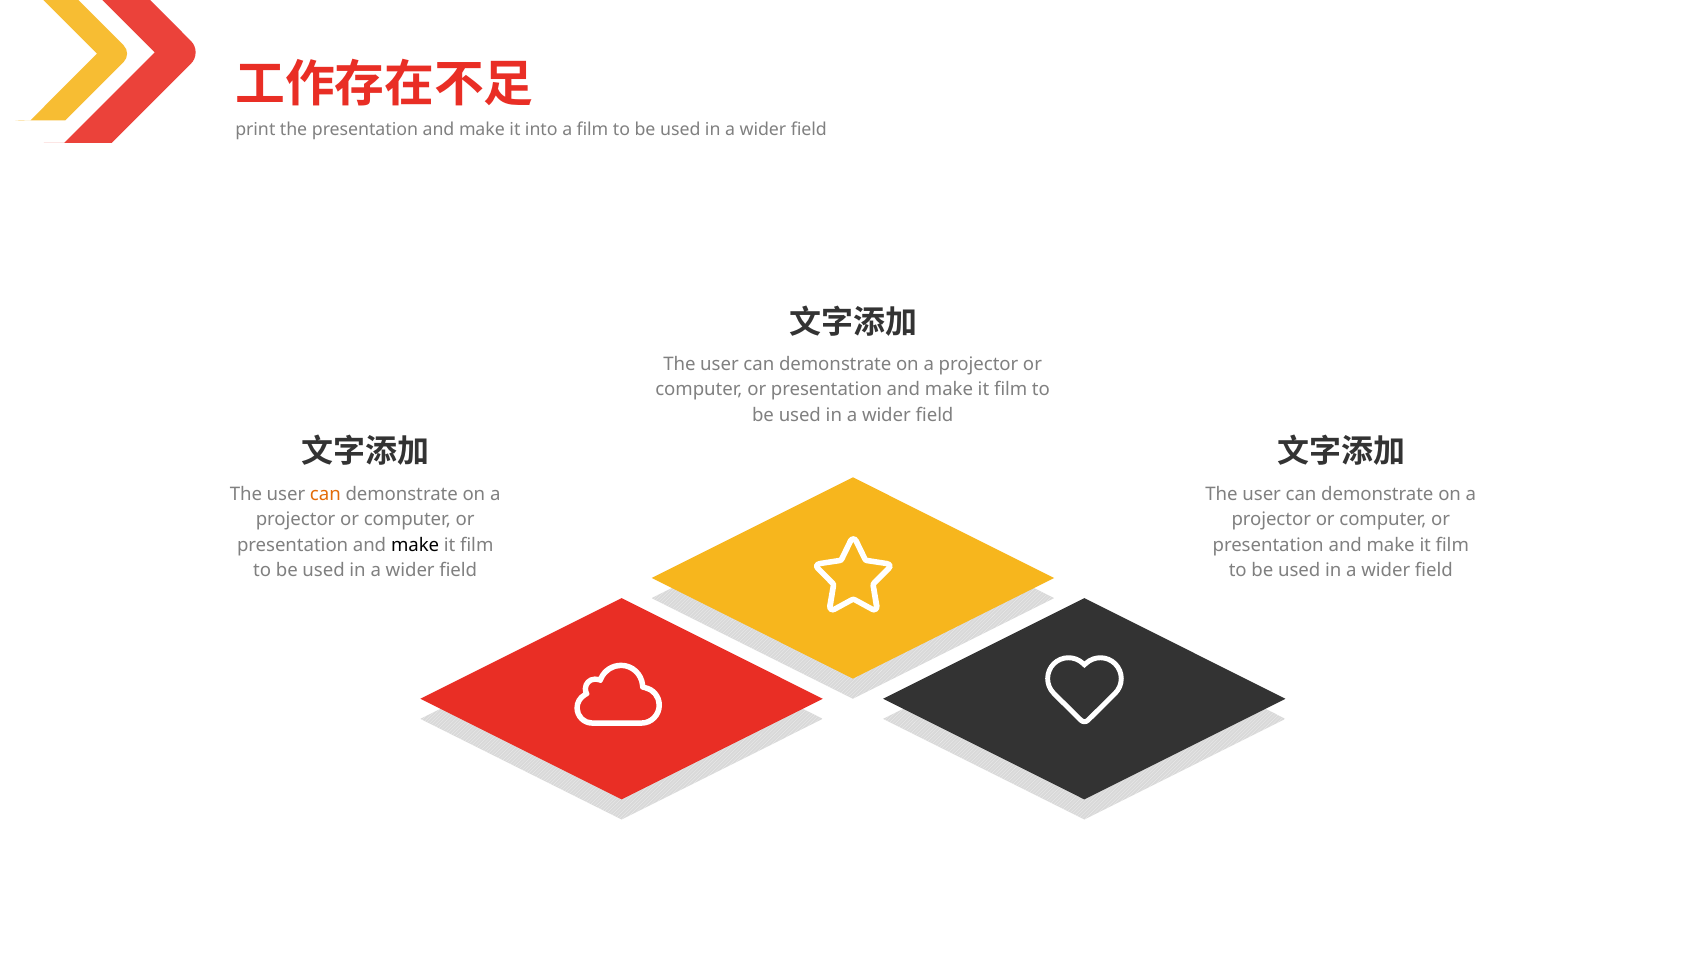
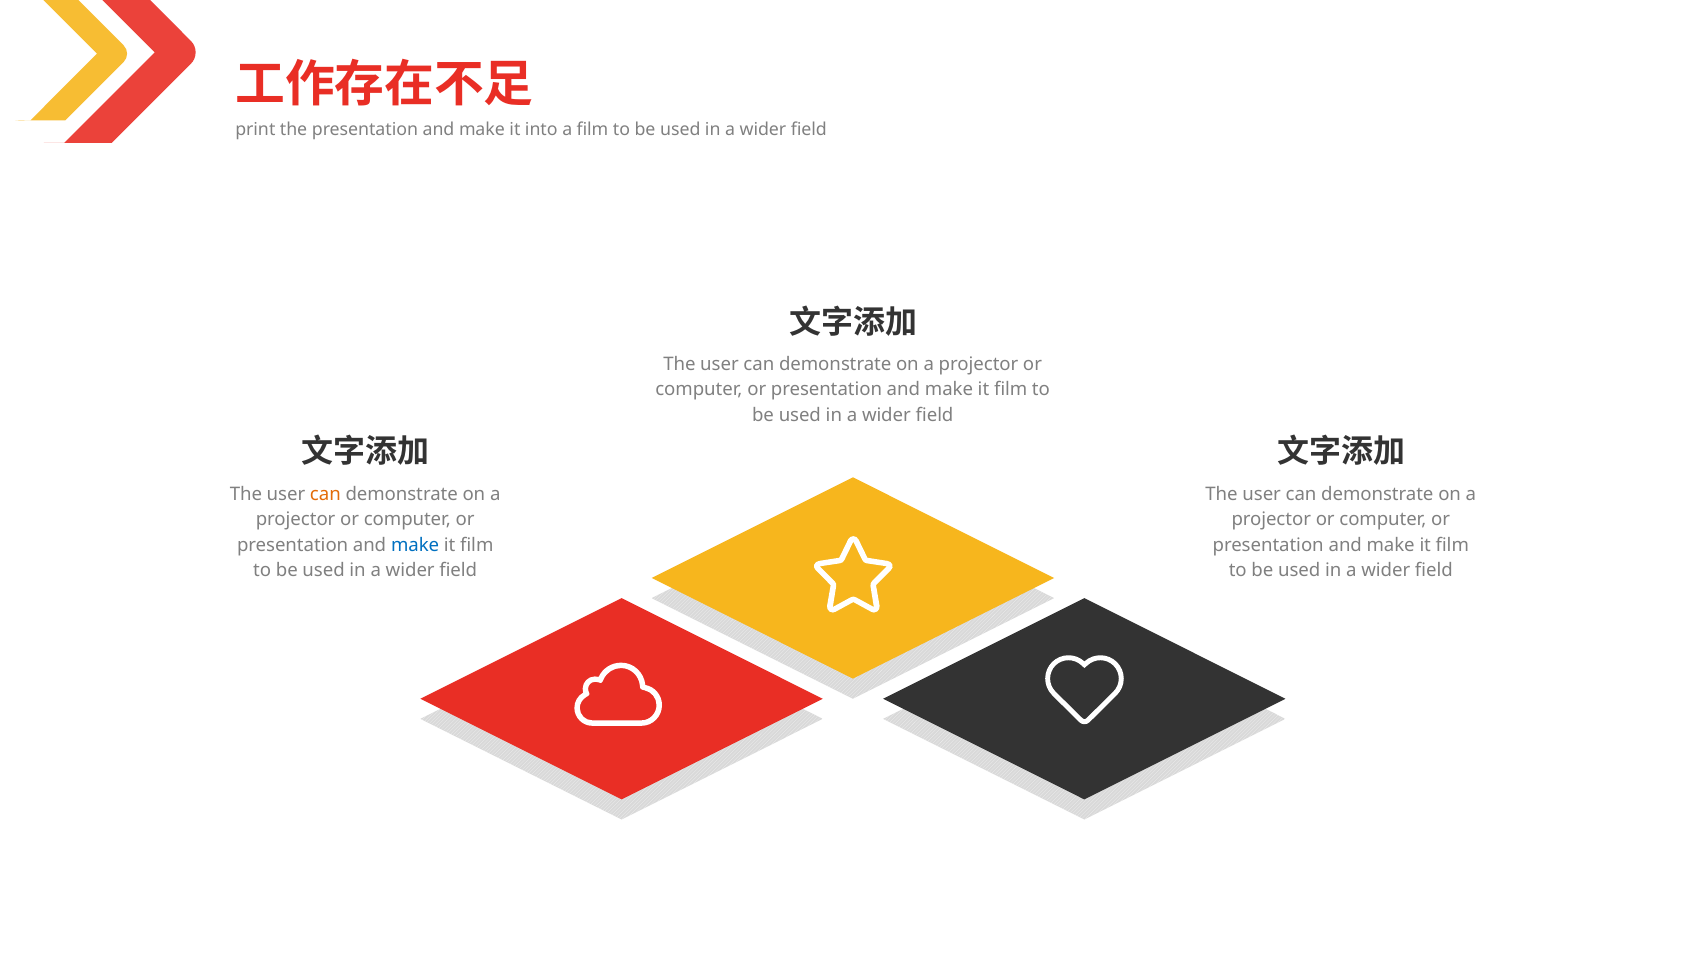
make at (415, 545) colour: black -> blue
